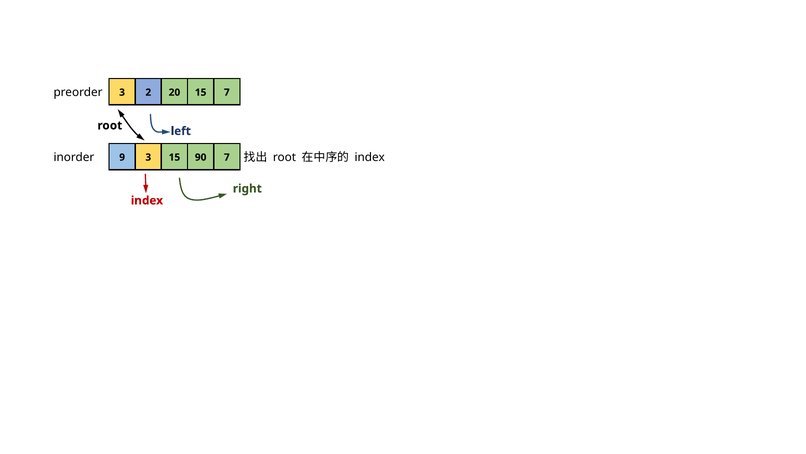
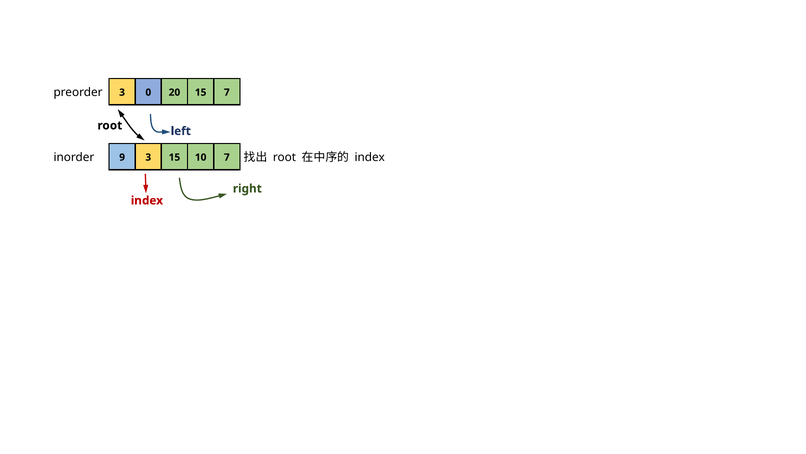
2: 2 -> 0
90: 90 -> 10
